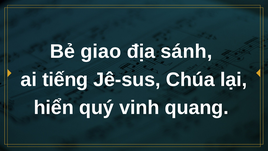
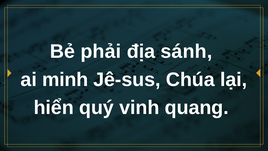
giao: giao -> phải
tiếng: tiếng -> minh
